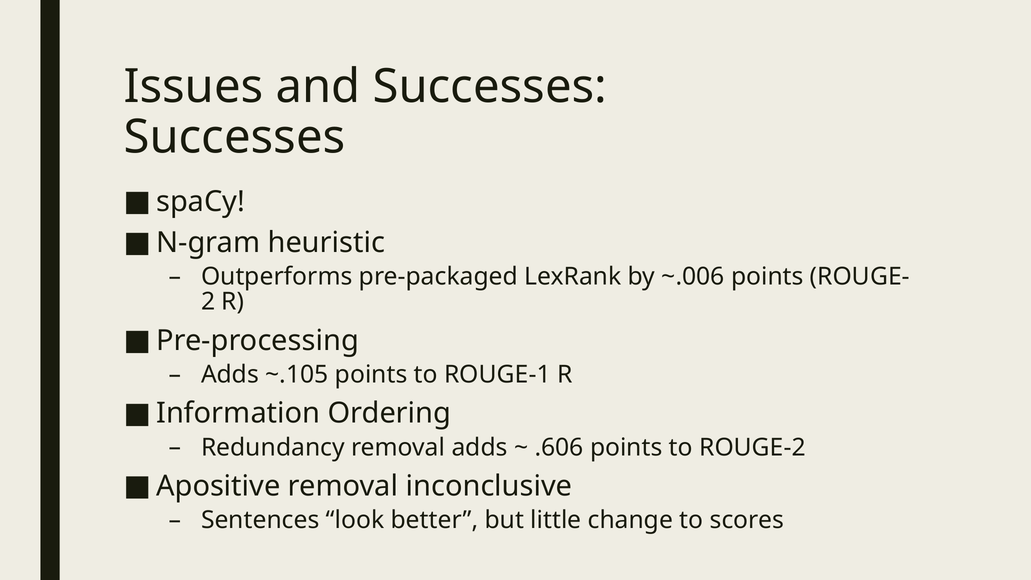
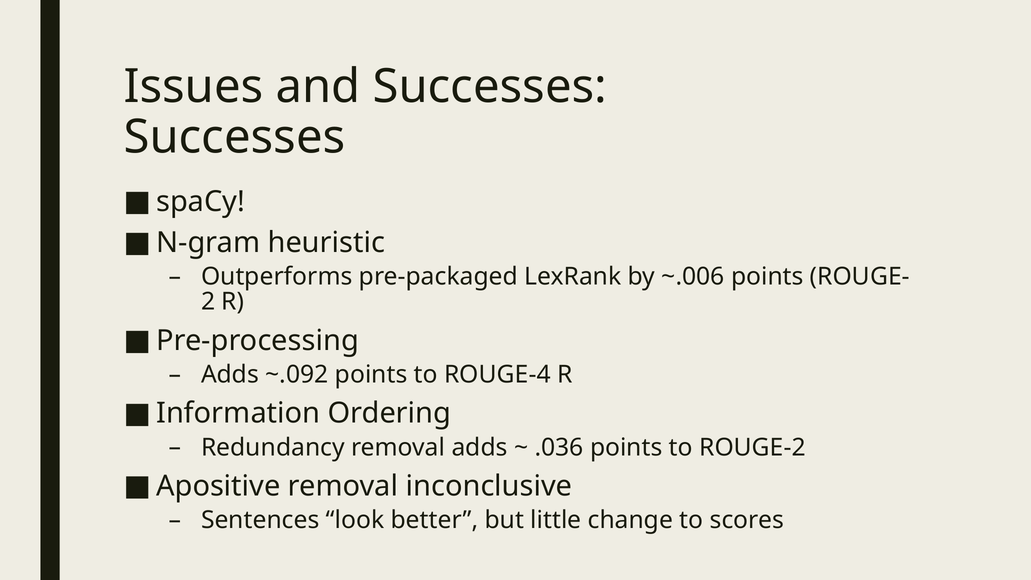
~.105: ~.105 -> ~.092
ROUGE-1: ROUGE-1 -> ROUGE-4
.606: .606 -> .036
